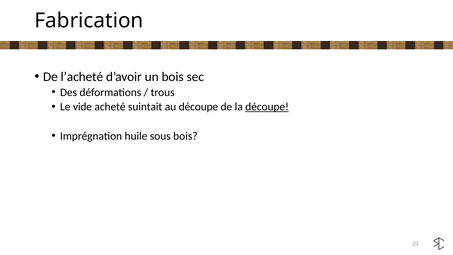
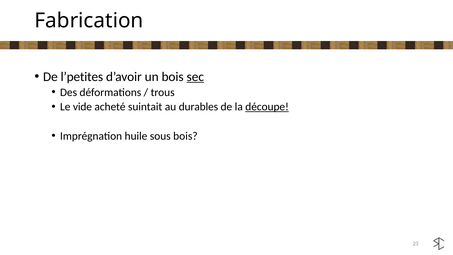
l’acheté: l’acheté -> l’petites
sec underline: none -> present
au découpe: découpe -> durables
